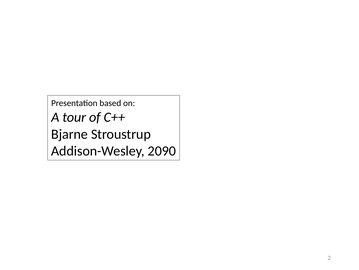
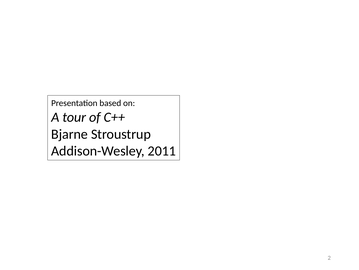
2090: 2090 -> 2011
